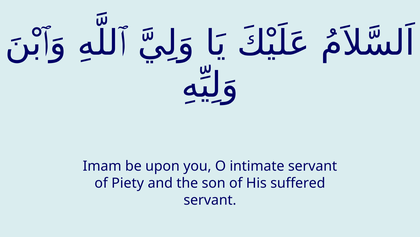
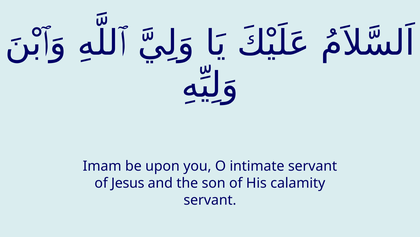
Piety: Piety -> Jesus
suffered: suffered -> calamity
